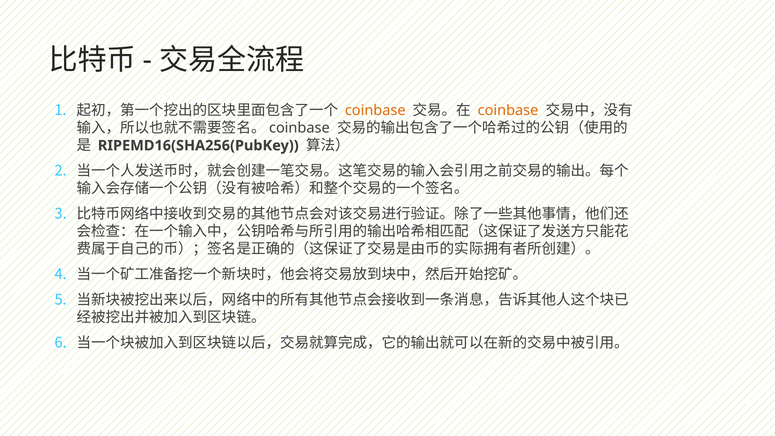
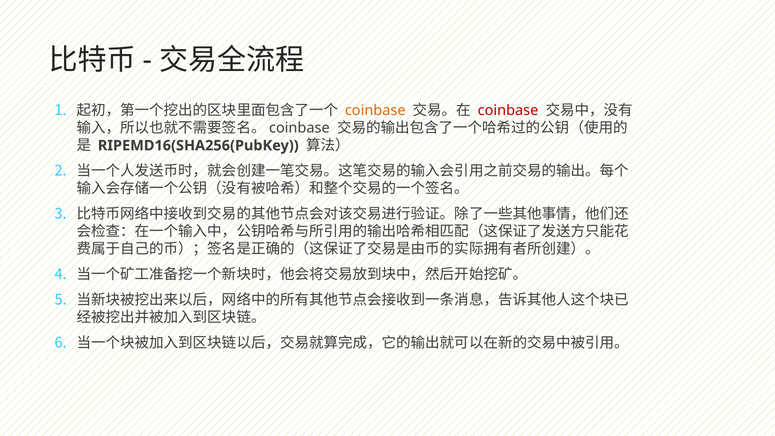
coinbase at (508, 111) colour: orange -> red
